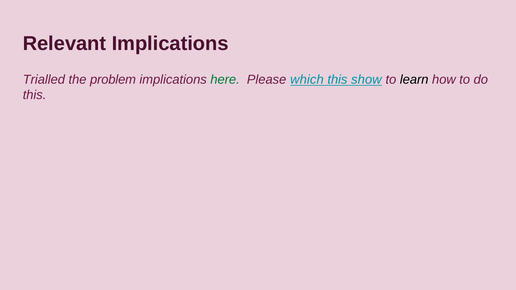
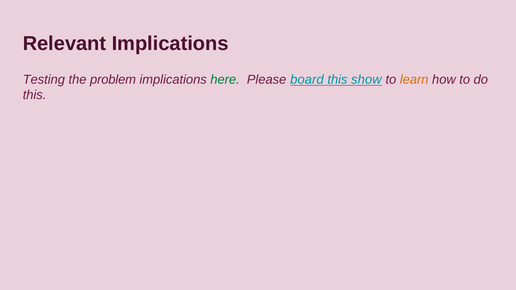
Trialled: Trialled -> Testing
which: which -> board
learn colour: black -> orange
